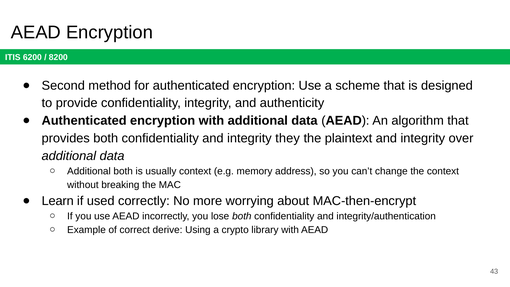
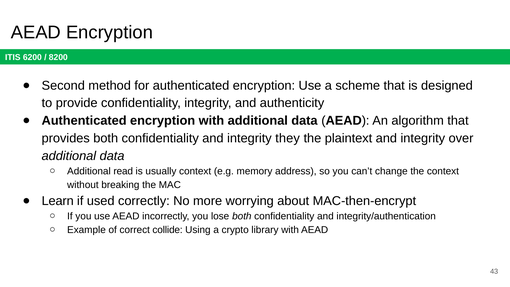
Additional both: both -> read
derive: derive -> collide
